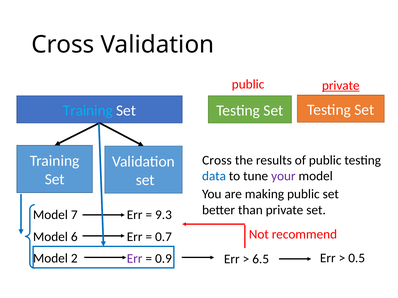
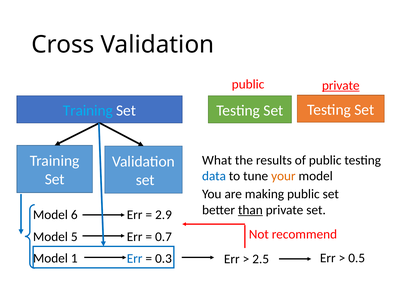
Cross at (217, 160): Cross -> What
your colour: purple -> orange
than underline: none -> present
7: 7 -> 6
9.3: 9.3 -> 2.9
6: 6 -> 5
2: 2 -> 1
Err at (135, 259) colour: purple -> blue
0.9: 0.9 -> 0.3
6.5: 6.5 -> 2.5
